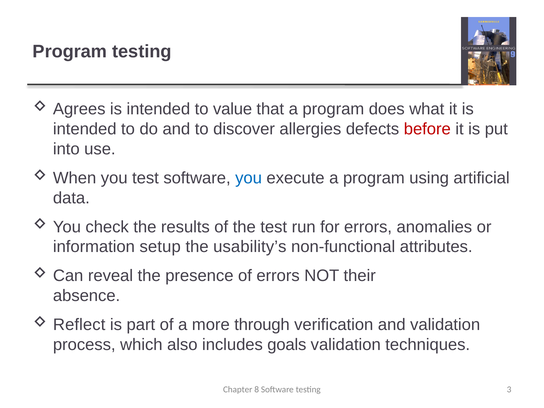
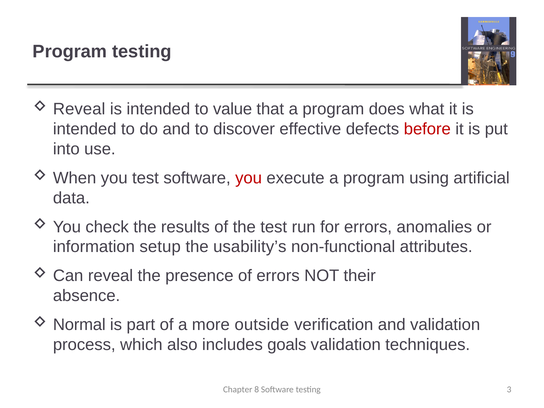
Agrees at (79, 109): Agrees -> Reveal
allergies: allergies -> effective
you at (249, 178) colour: blue -> red
Reflect: Reflect -> Normal
through: through -> outside
